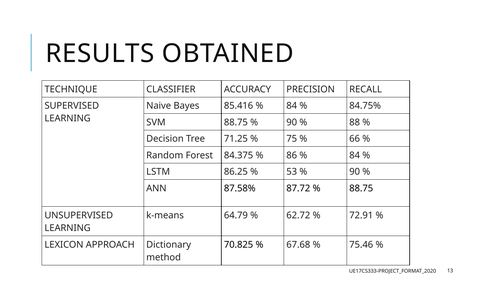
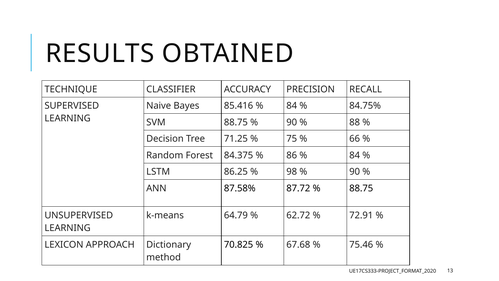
53: 53 -> 98
